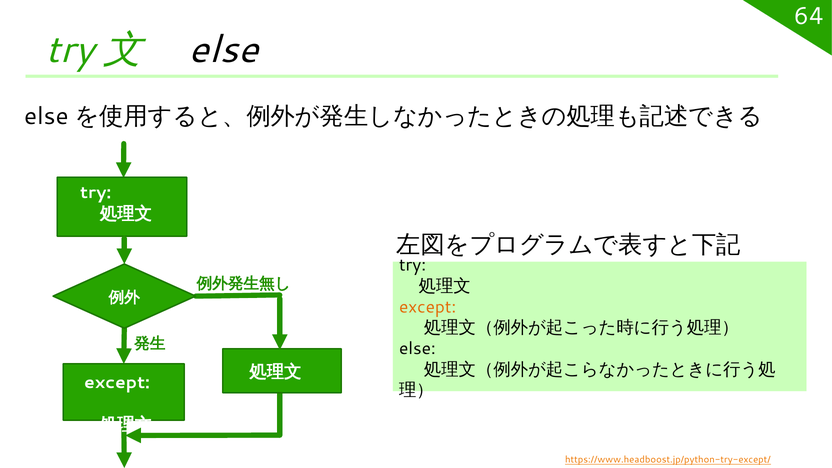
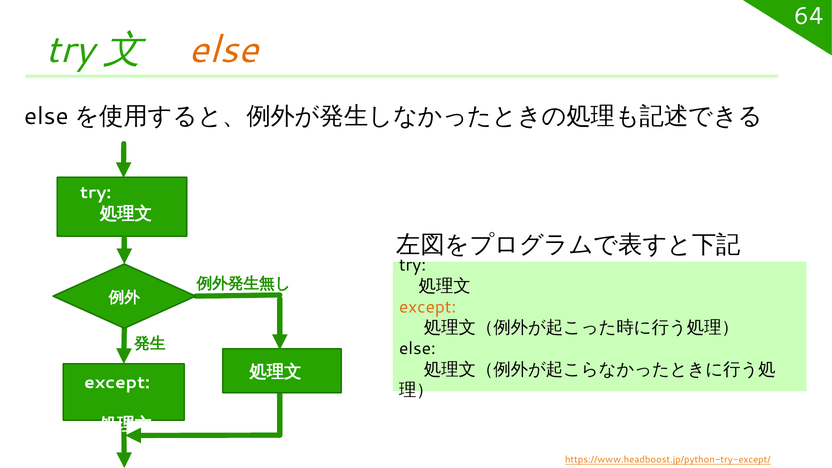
else at (224, 50) colour: black -> orange
